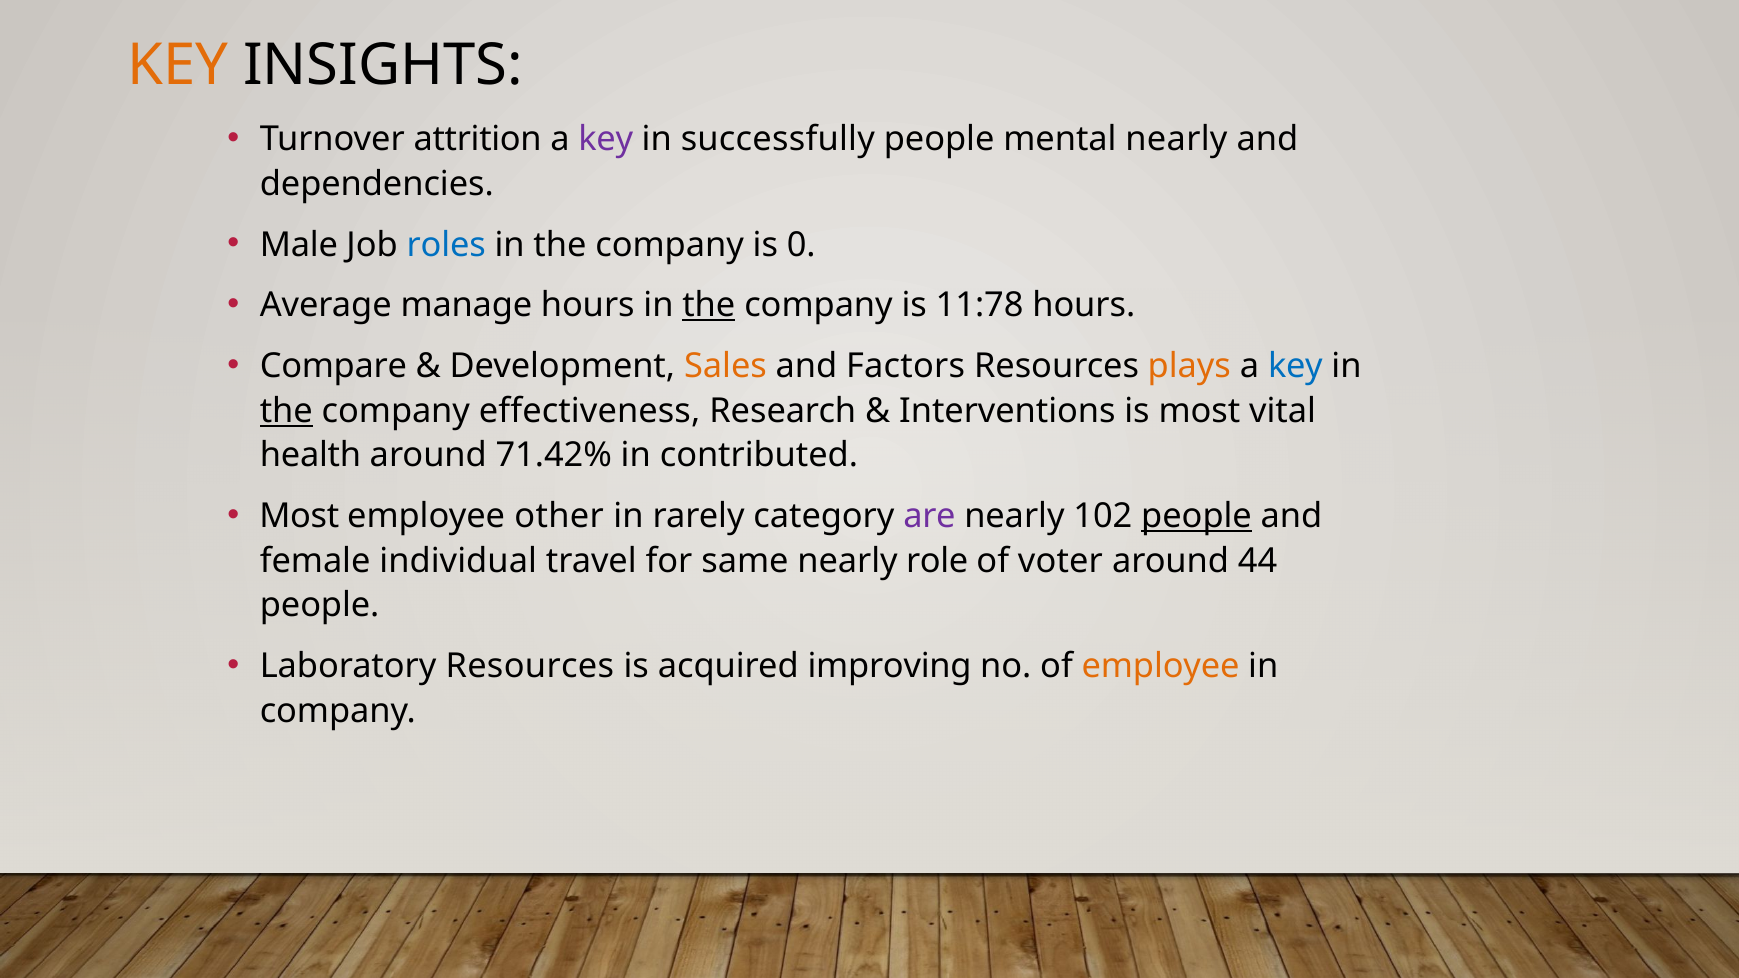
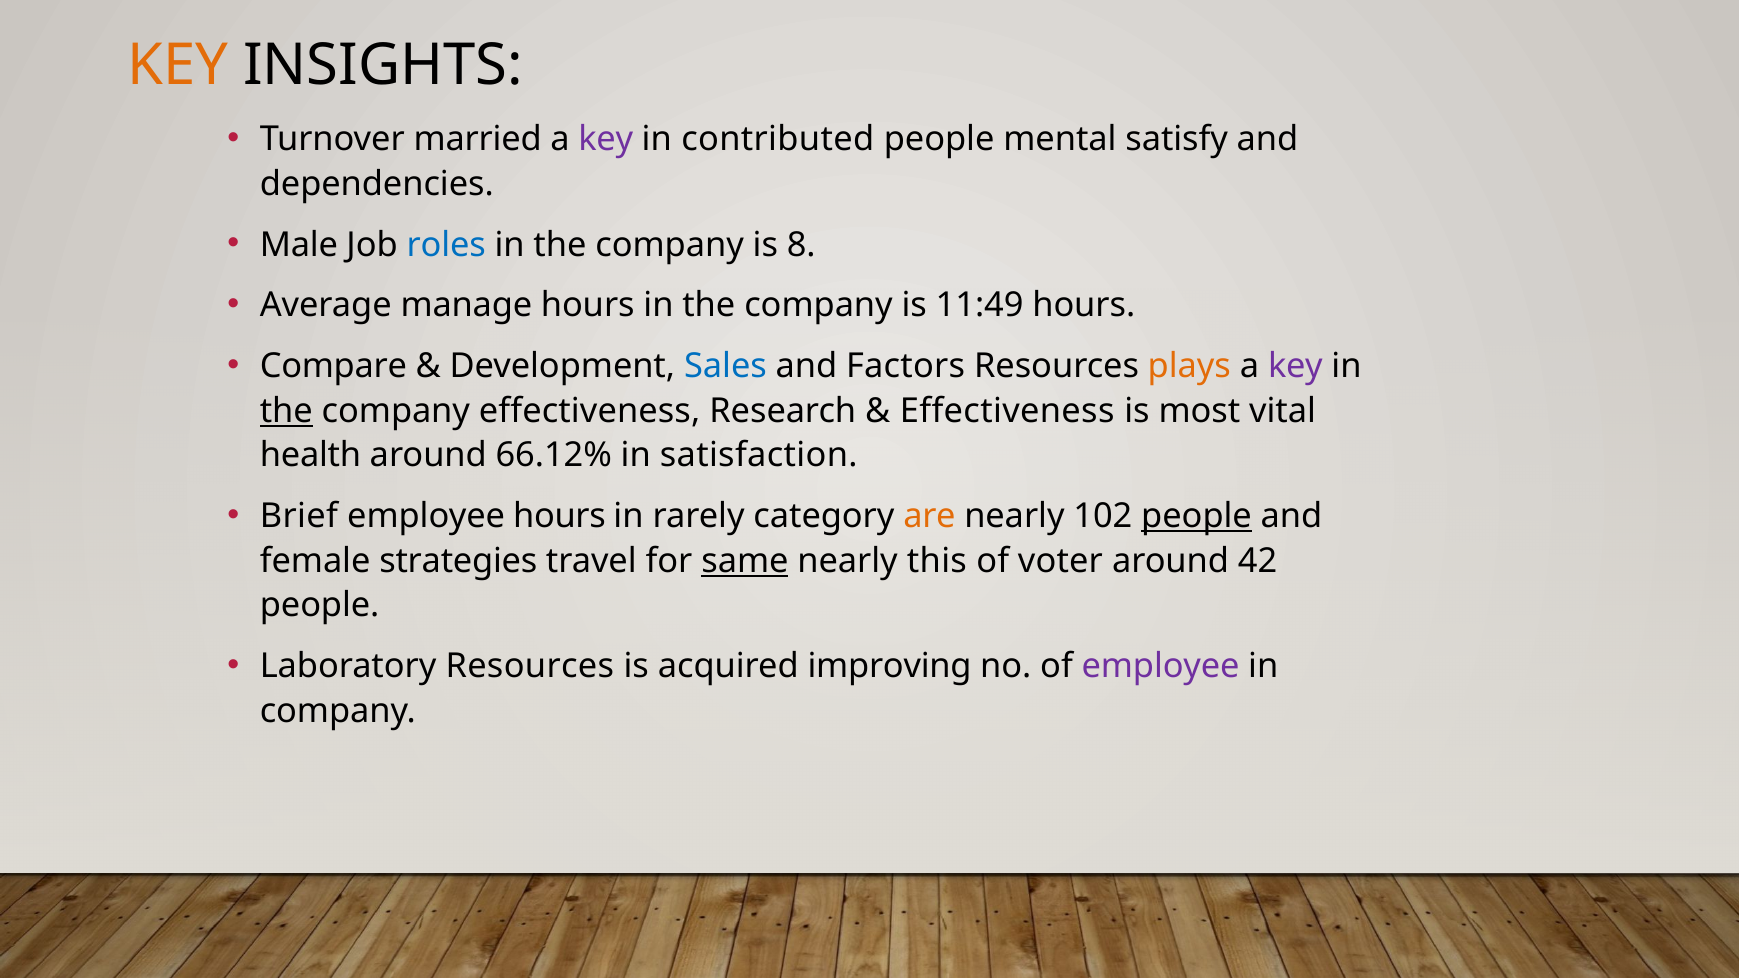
attrition: attrition -> married
successfully: successfully -> contributed
mental nearly: nearly -> satisfy
0: 0 -> 8
the at (709, 306) underline: present -> none
11:78: 11:78 -> 11:49
Sales colour: orange -> blue
key at (1295, 366) colour: blue -> purple
Interventions at (1007, 411): Interventions -> Effectiveness
71.42%: 71.42% -> 66.12%
contributed: contributed -> satisfaction
Most at (299, 516): Most -> Brief
employee other: other -> hours
are colour: purple -> orange
individual: individual -> strategies
same underline: none -> present
role: role -> this
44: 44 -> 42
employee at (1161, 666) colour: orange -> purple
